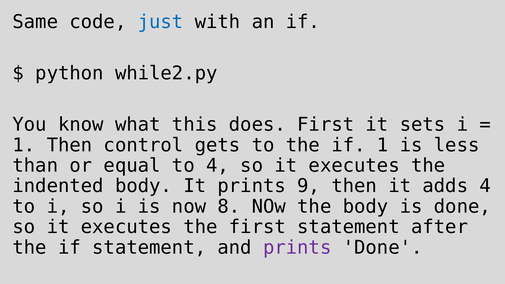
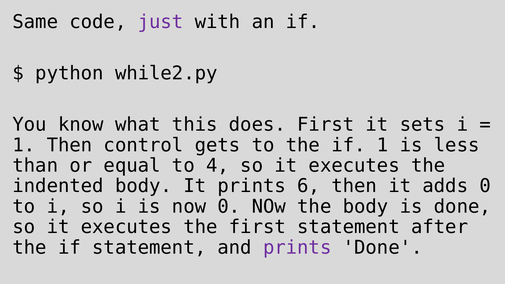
just colour: blue -> purple
9: 9 -> 6
adds 4: 4 -> 0
now 8: 8 -> 0
